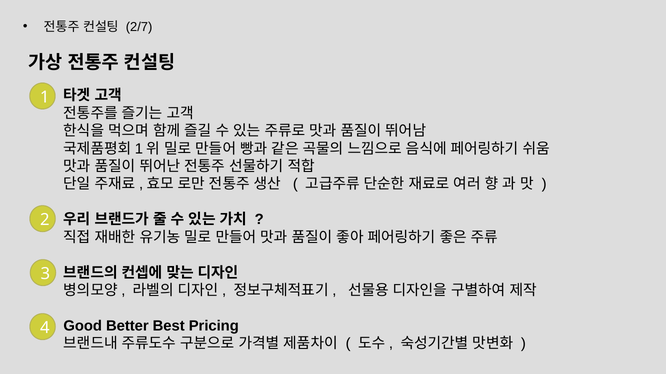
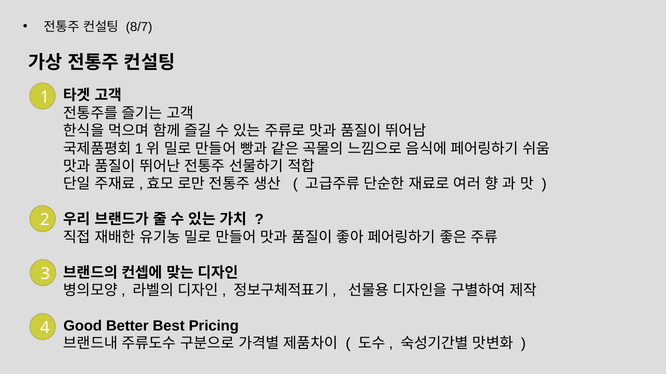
2/7: 2/7 -> 8/7
